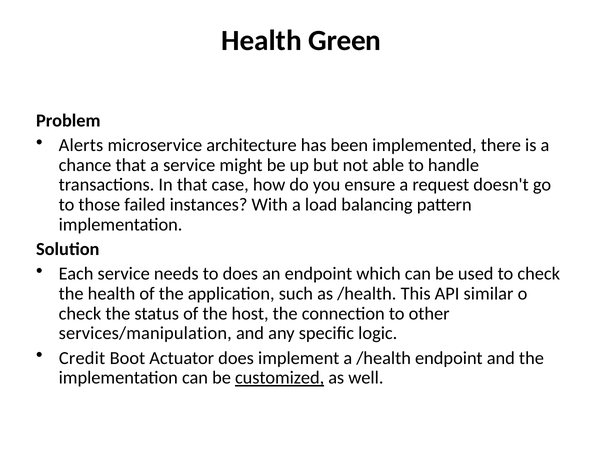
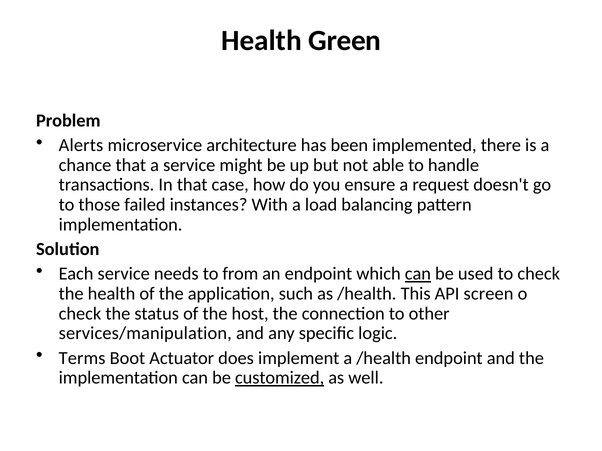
to does: does -> from
can at (418, 274) underline: none -> present
similar: similar -> screen
Credit: Credit -> Terms
